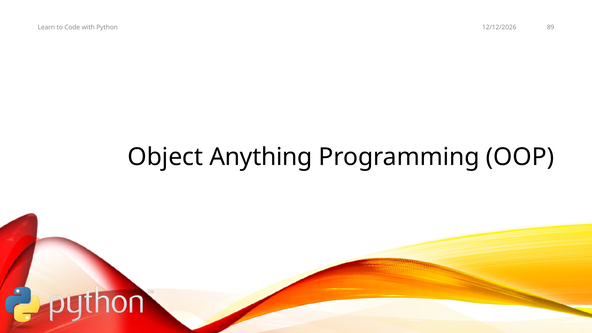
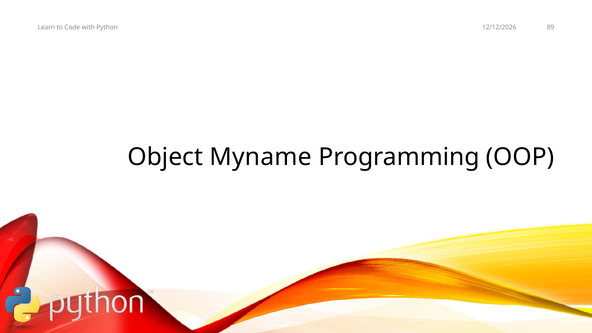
Anything: Anything -> Myname
